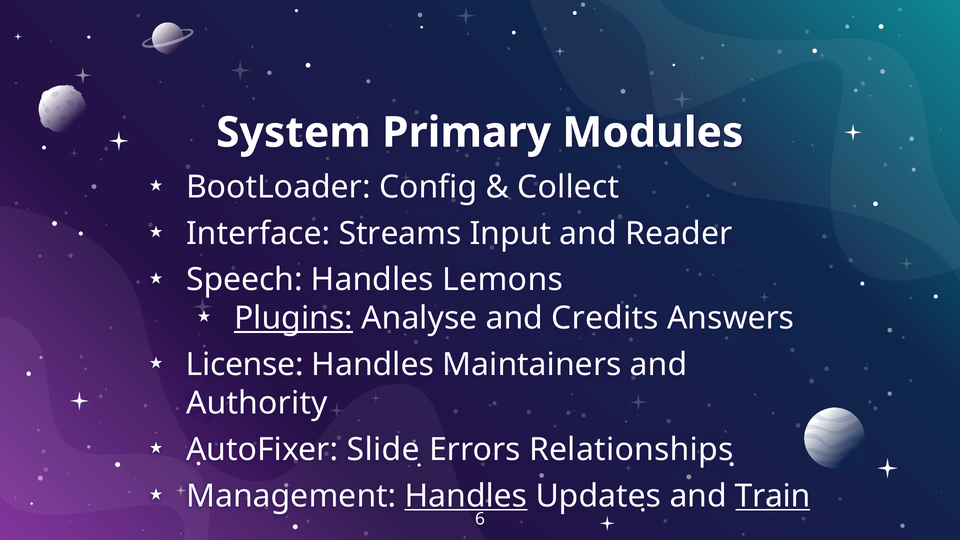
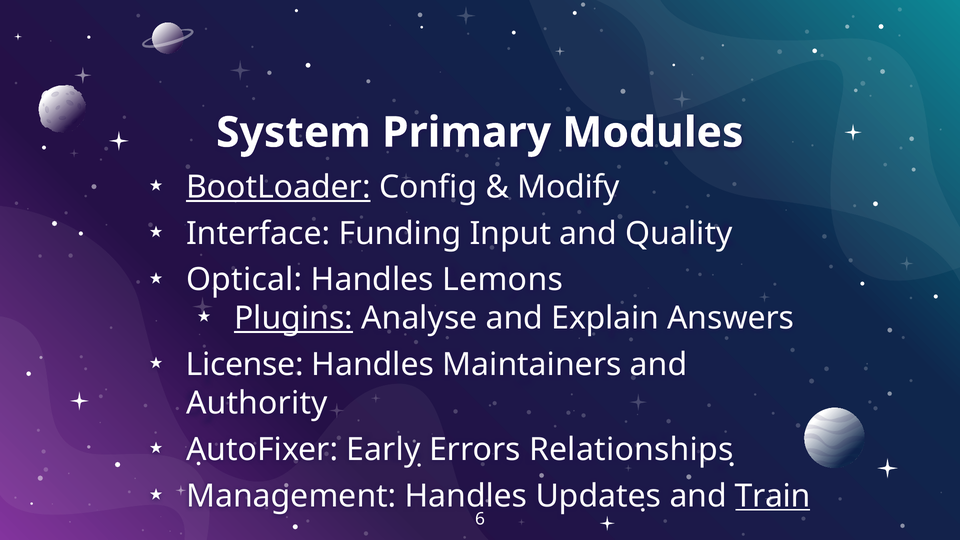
BootLoader underline: none -> present
Collect: Collect -> Modify
Streams: Streams -> Funding
Reader: Reader -> Quality
Speech: Speech -> Optical
Credits: Credits -> Explain
Slide: Slide -> Early
Handles at (466, 496) underline: present -> none
